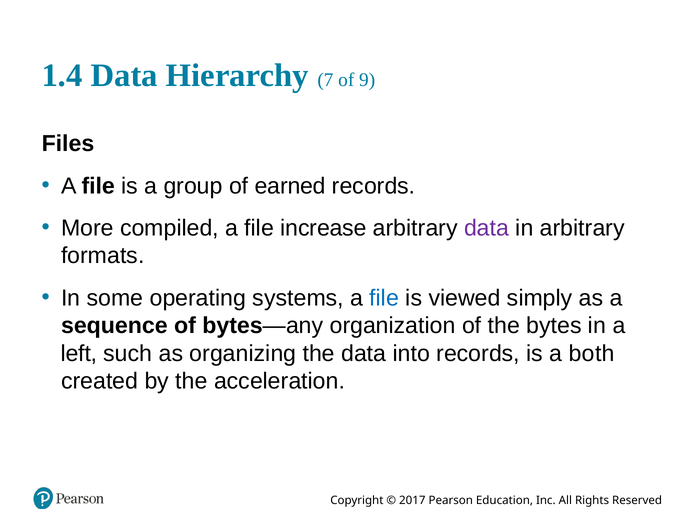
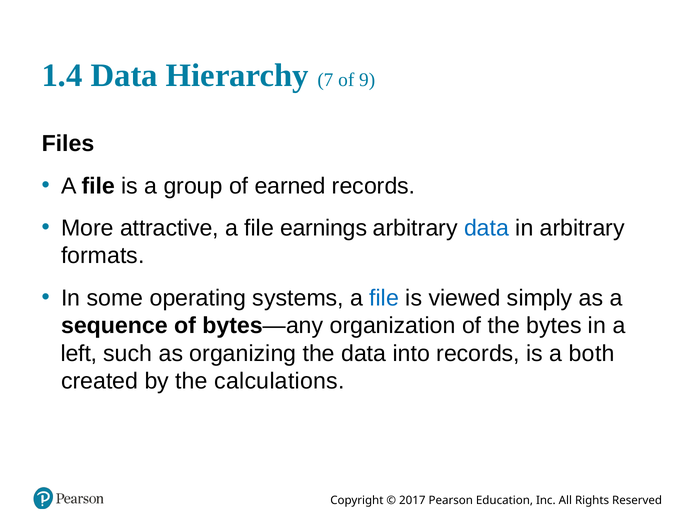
compiled: compiled -> attractive
increase: increase -> earnings
data at (487, 228) colour: purple -> blue
acceleration: acceleration -> calculations
